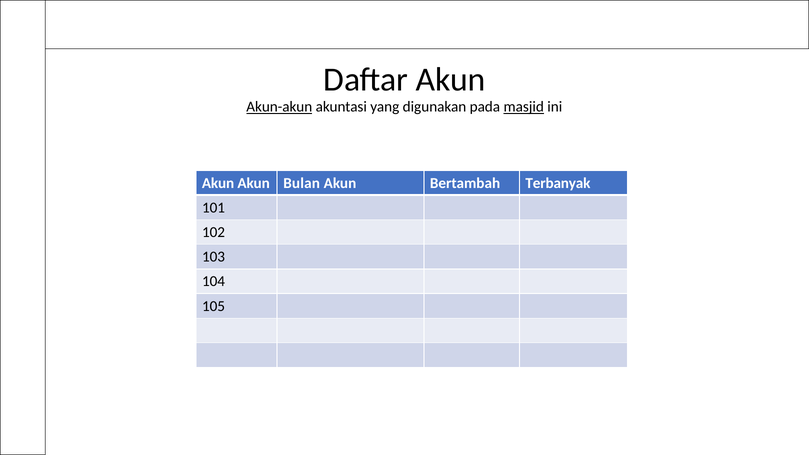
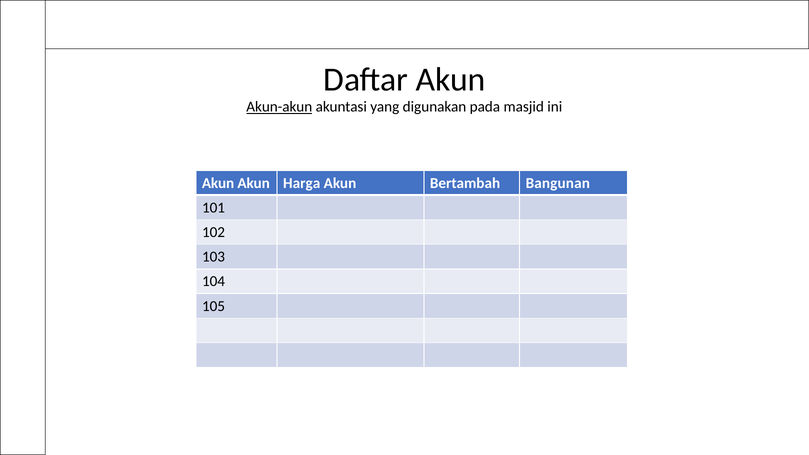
masjid underline: present -> none
Bulan: Bulan -> Harga
Terbanyak: Terbanyak -> Bangunan
